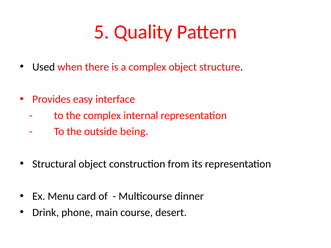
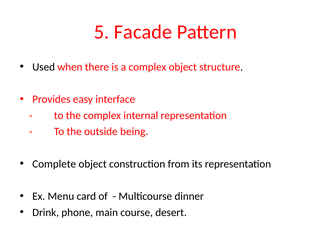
Quality: Quality -> Facade
Structural: Structural -> Complete
